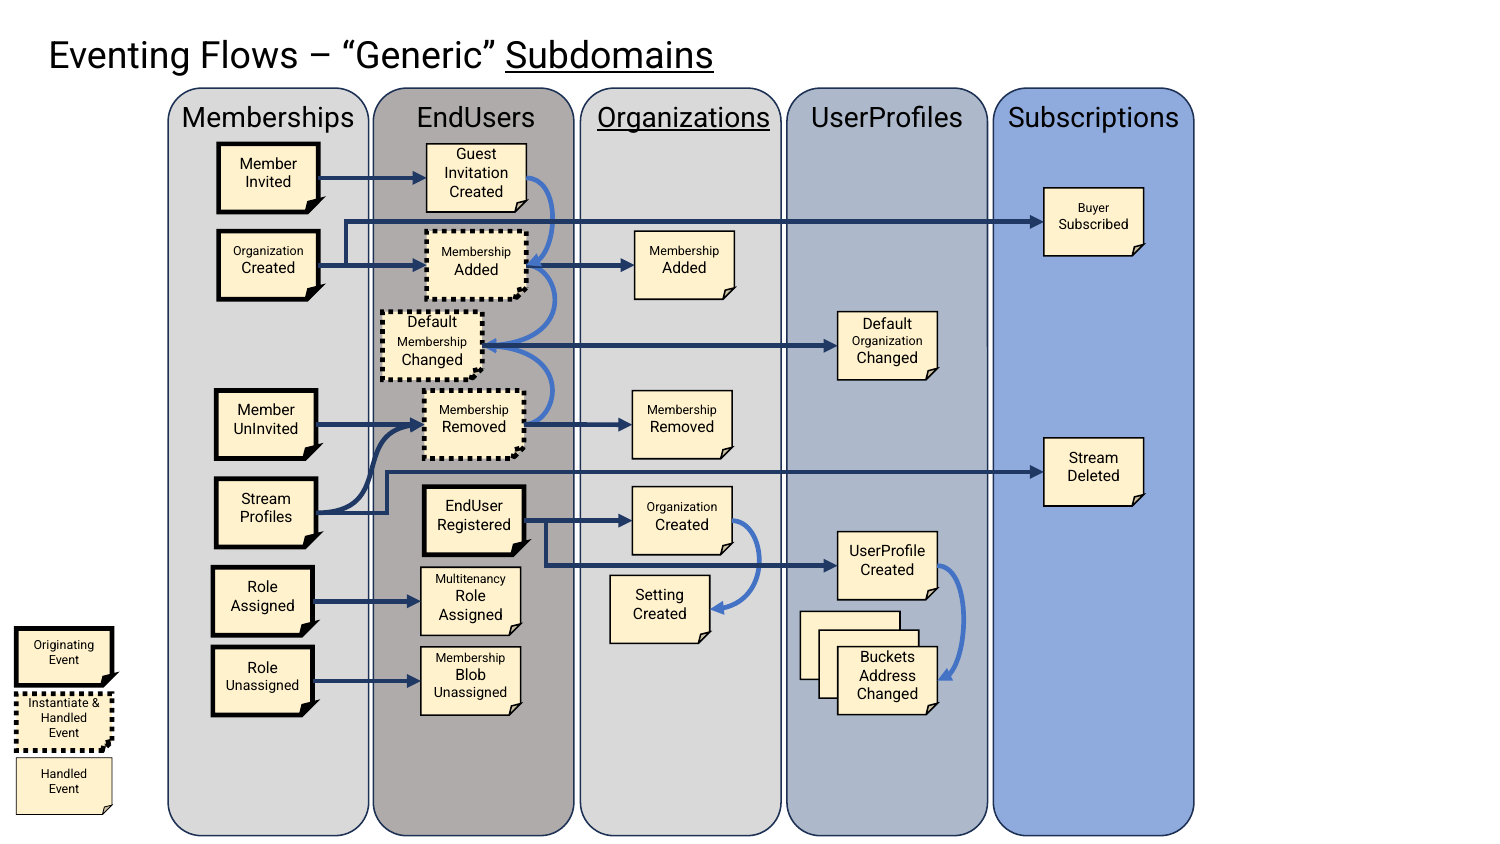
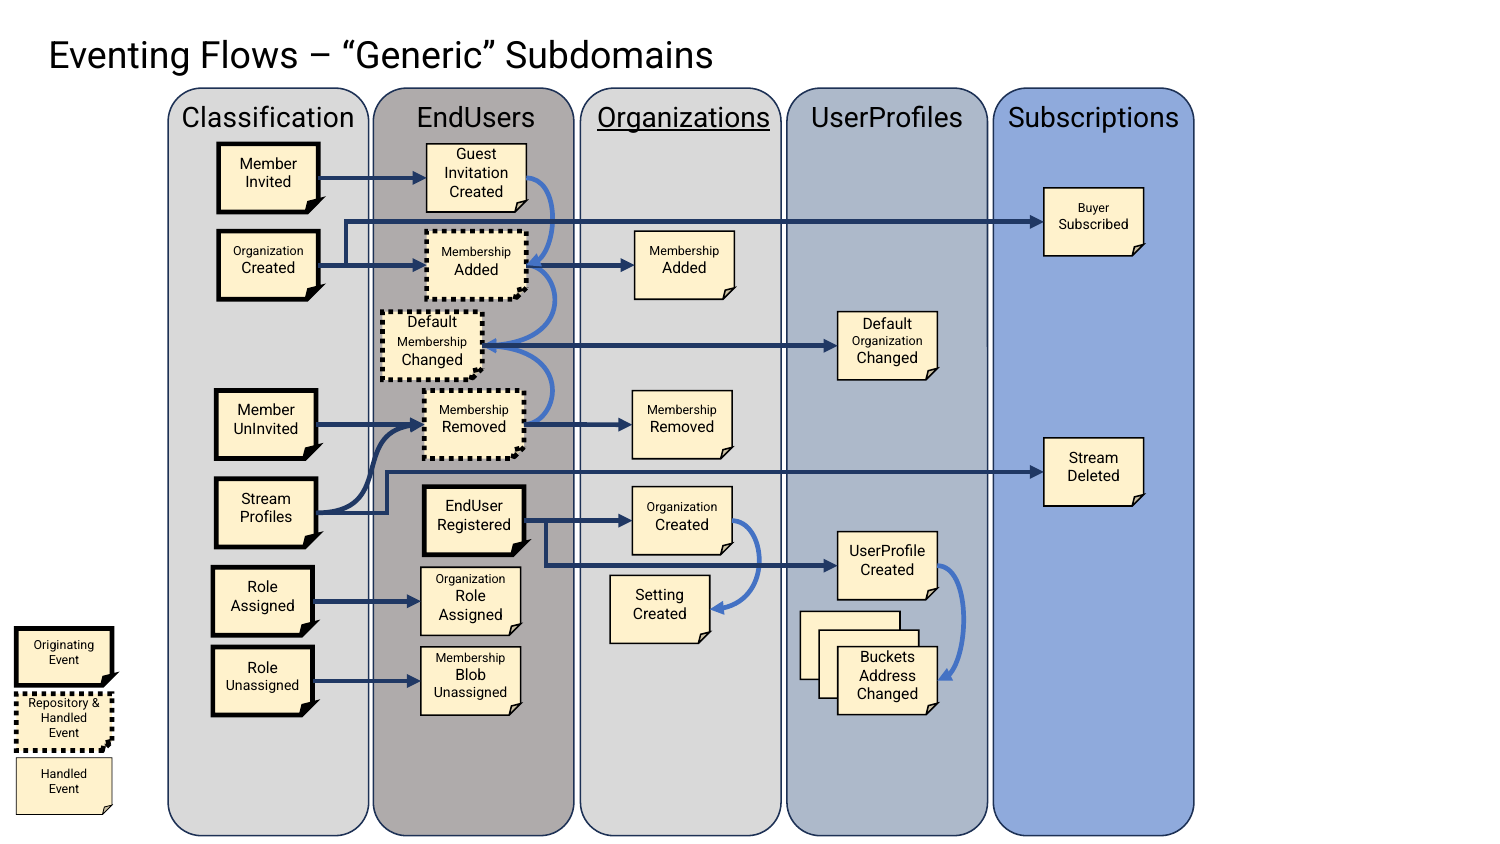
Subdomains underline: present -> none
Memberships: Memberships -> Classification
Multitenancy at (471, 579): Multitenancy -> Organization
Instantiate: Instantiate -> Repository
